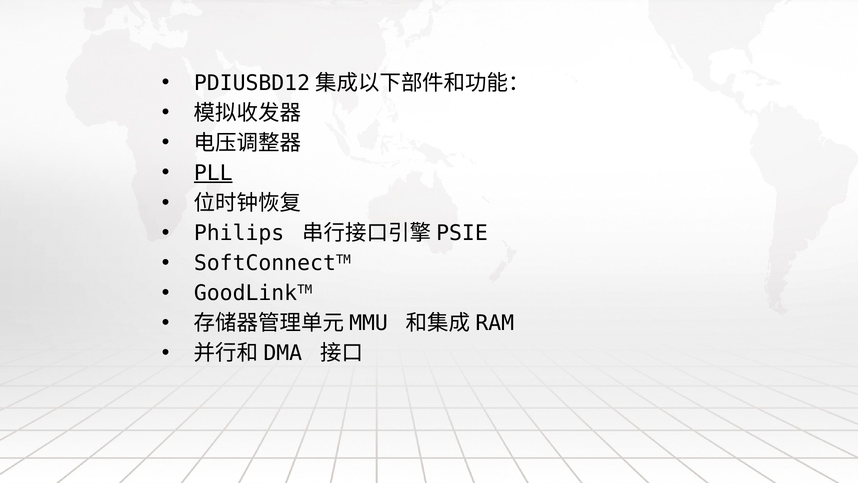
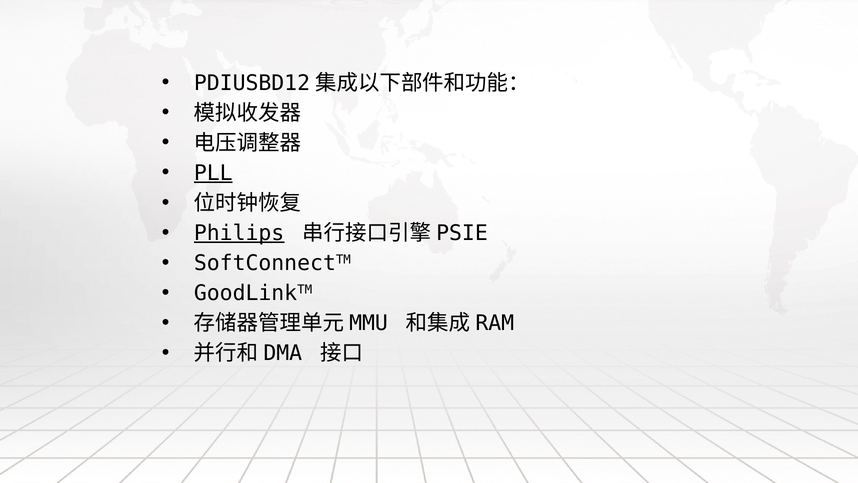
Philips underline: none -> present
